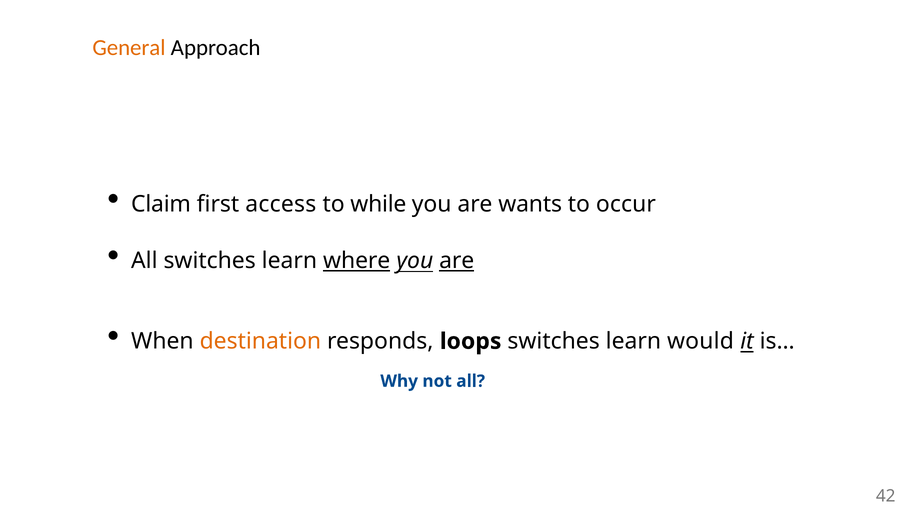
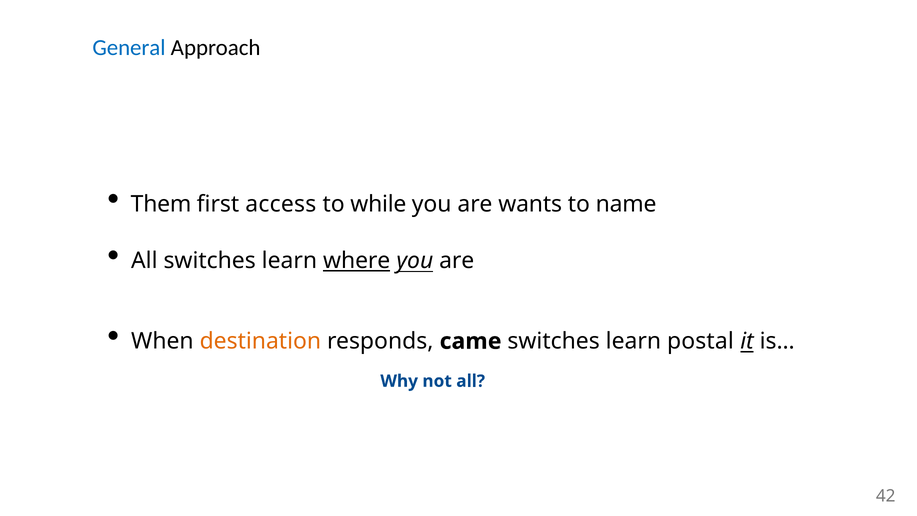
General colour: orange -> blue
Claim: Claim -> Them
occur: occur -> name
are at (457, 261) underline: present -> none
loops: loops -> came
would: would -> postal
